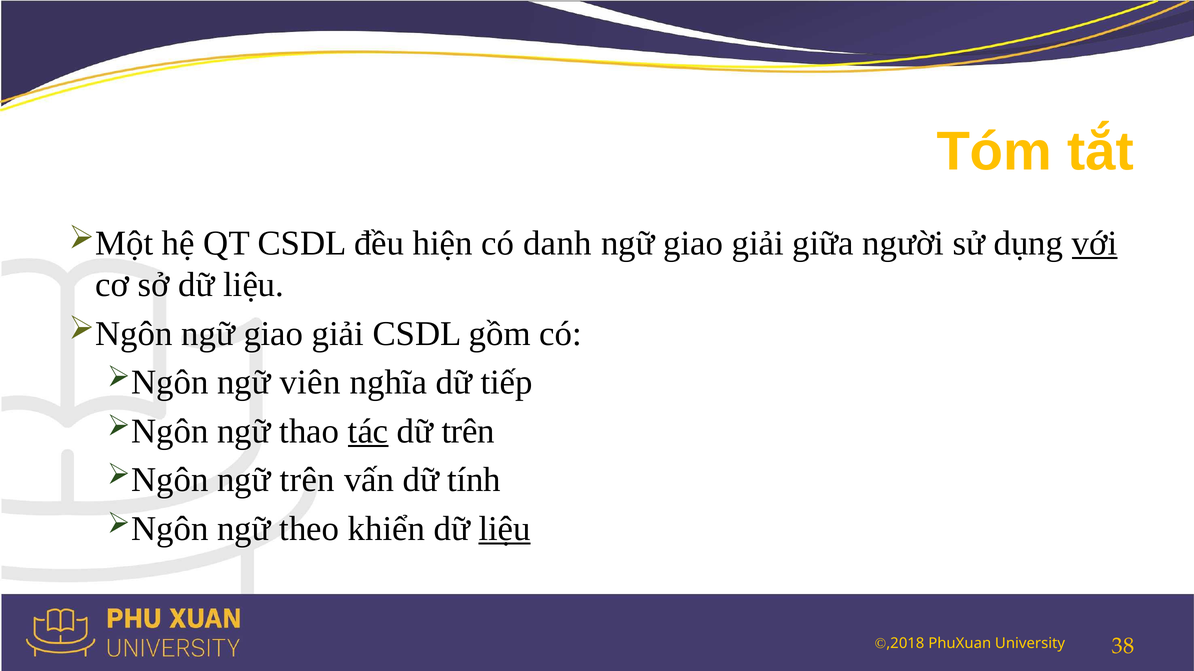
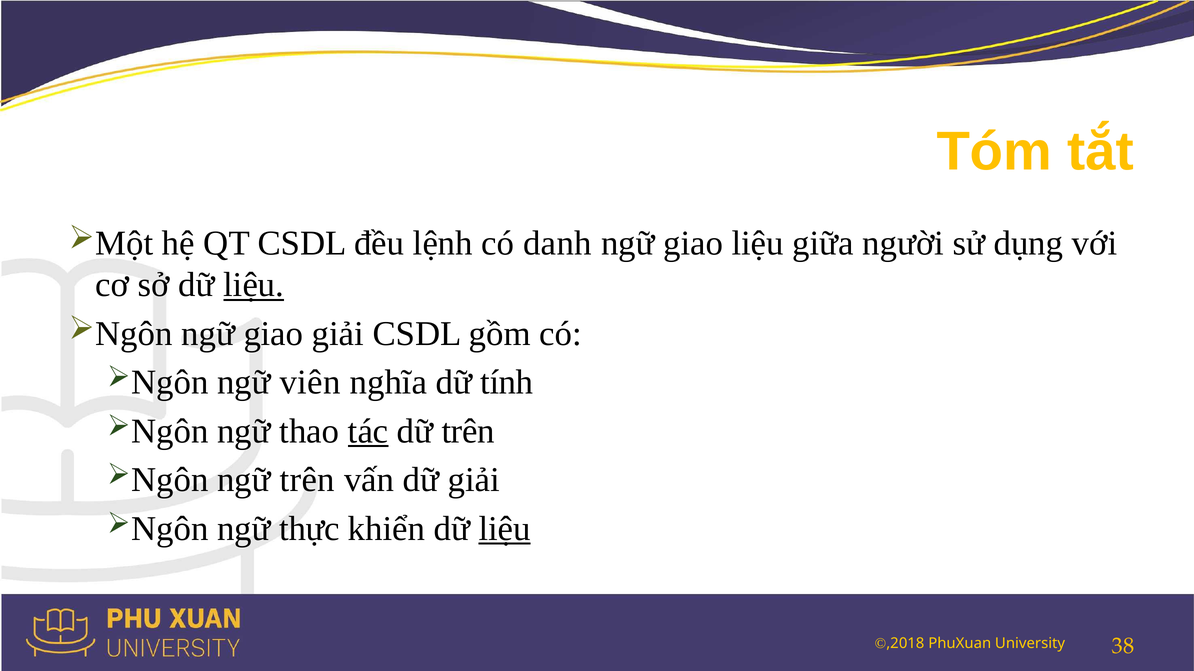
hiện: hiện -> lệnh
giải at (758, 243): giải -> liệu
với underline: present -> none
liệu at (254, 285) underline: none -> present
tiếp: tiếp -> tính
dữ tính: tính -> giải
theo: theo -> thực
